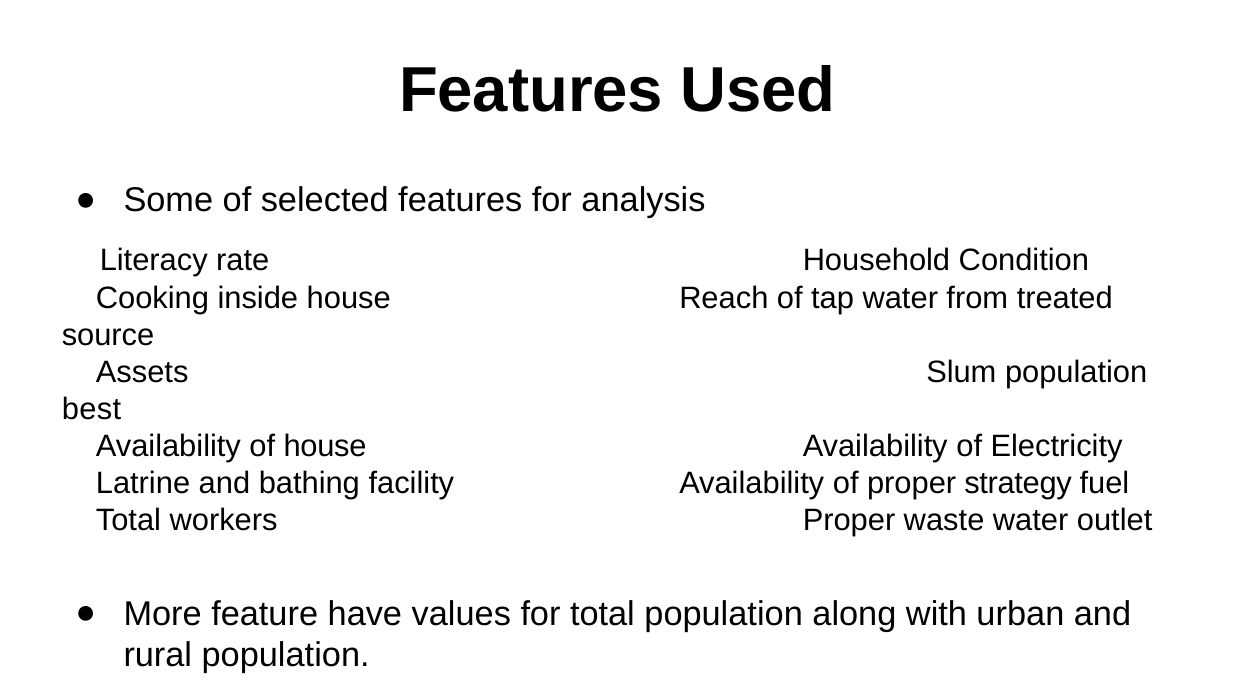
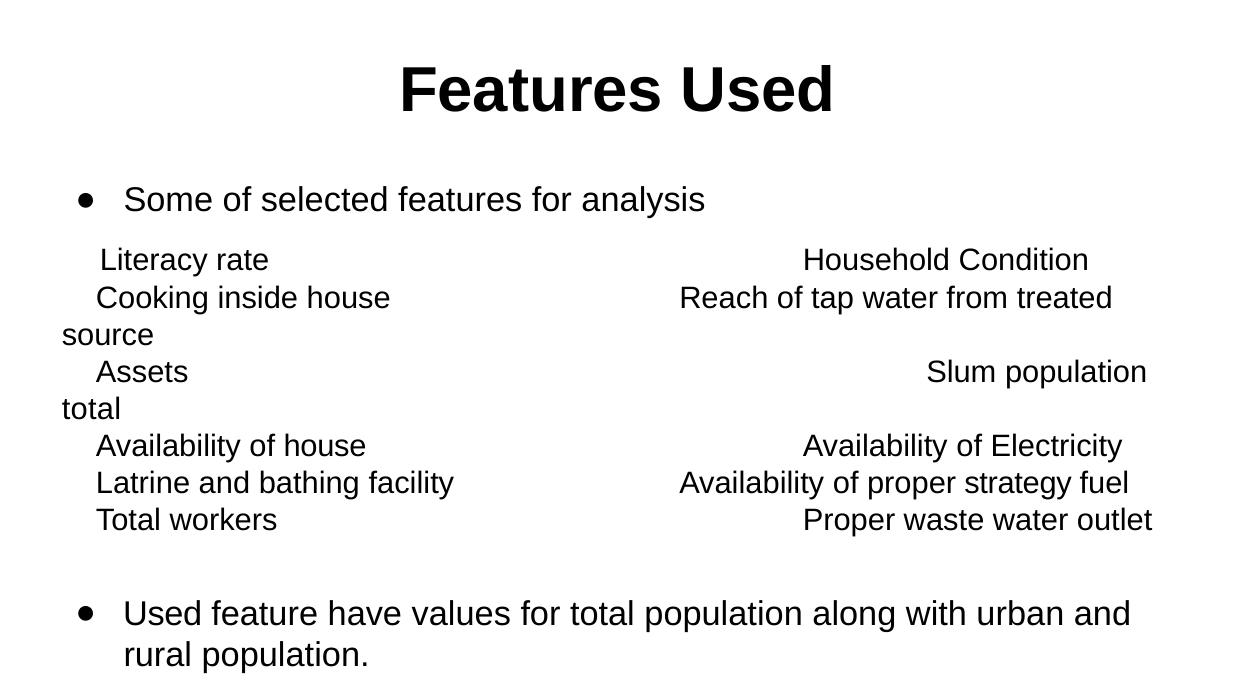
best at (92, 409): best -> total
More at (163, 614): More -> Used
